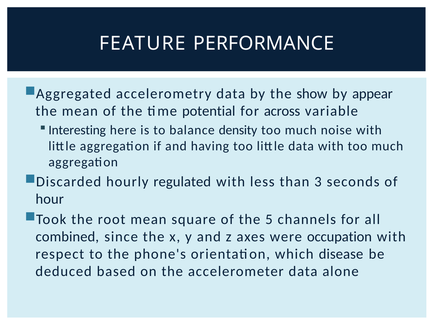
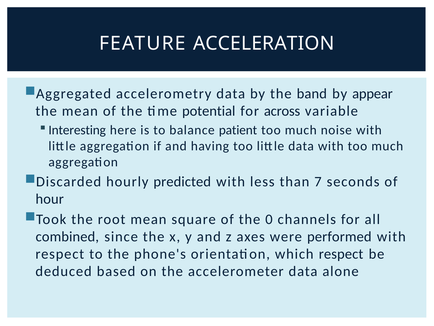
PERFORMANCE: PERFORMANCE -> ACCELERATION
show: show -> band
density: density -> patient
regulated: regulated -> predicted
3: 3 -> 7
5: 5 -> 0
occupation: occupation -> performed
which disease: disease -> respect
